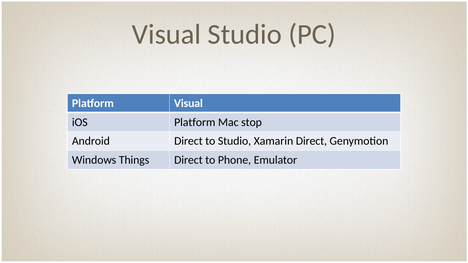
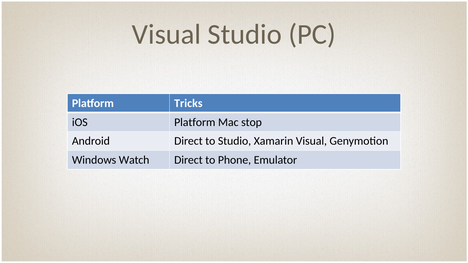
Platform Visual: Visual -> Tricks
Xamarin Direct: Direct -> Visual
Things: Things -> Watch
